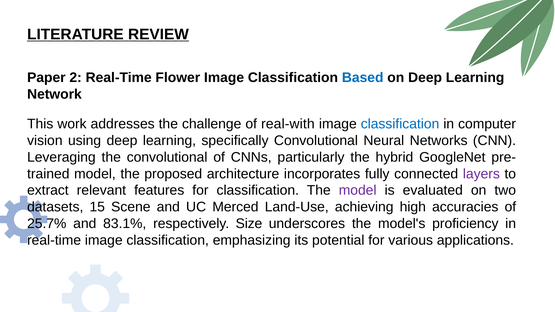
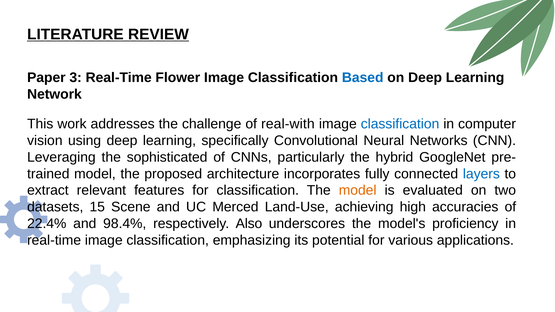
2: 2 -> 3
the convolutional: convolutional -> sophisticated
layers colour: purple -> blue
model at (358, 191) colour: purple -> orange
25.7%: 25.7% -> 22.4%
83.1%: 83.1% -> 98.4%
Size: Size -> Also
